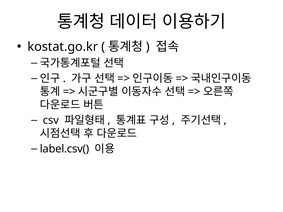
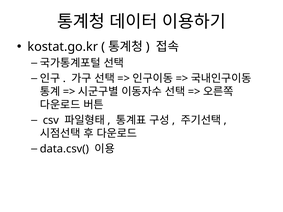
label.csv(: label.csv( -> data.csv(
